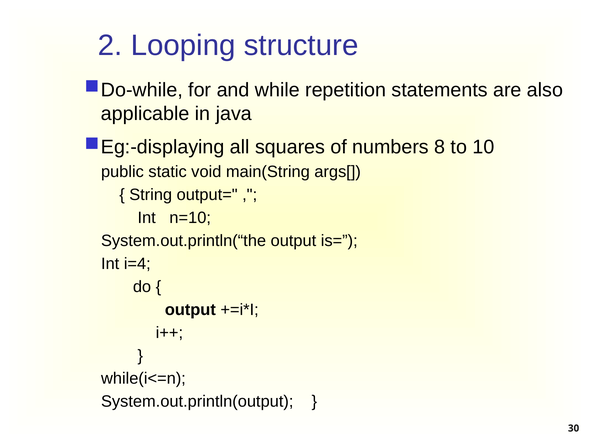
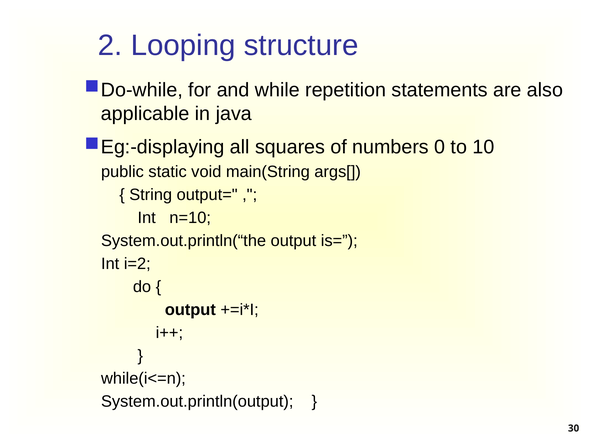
8: 8 -> 0
i=4: i=4 -> i=2
